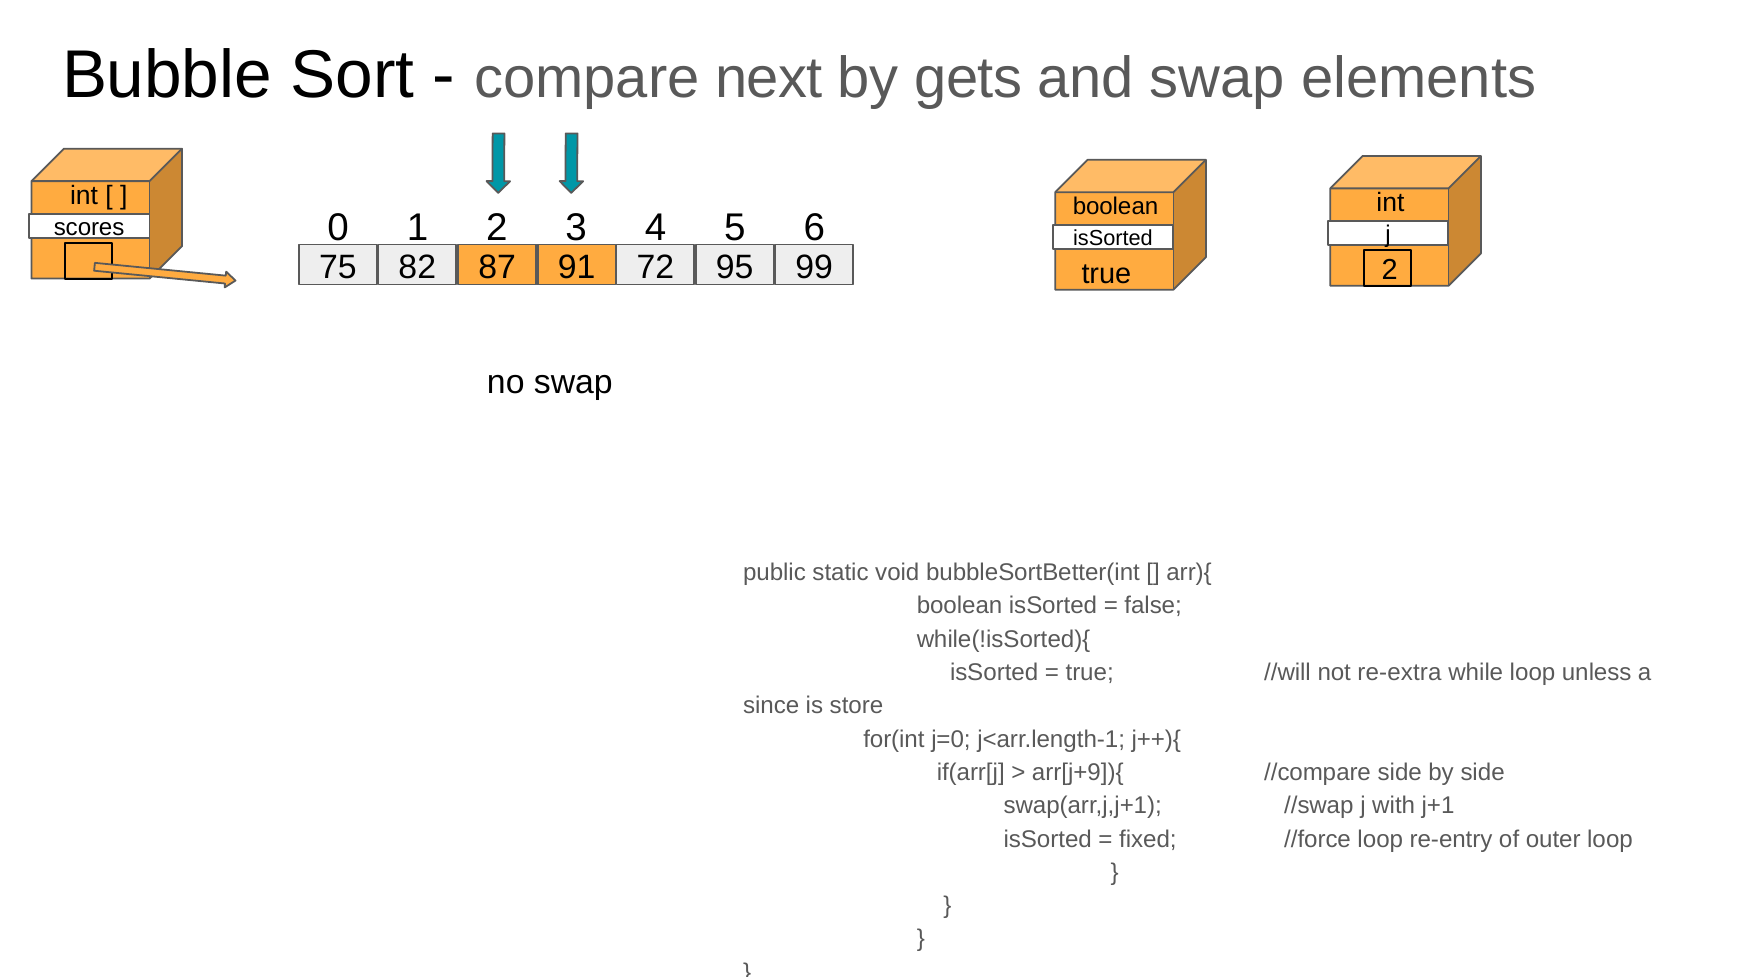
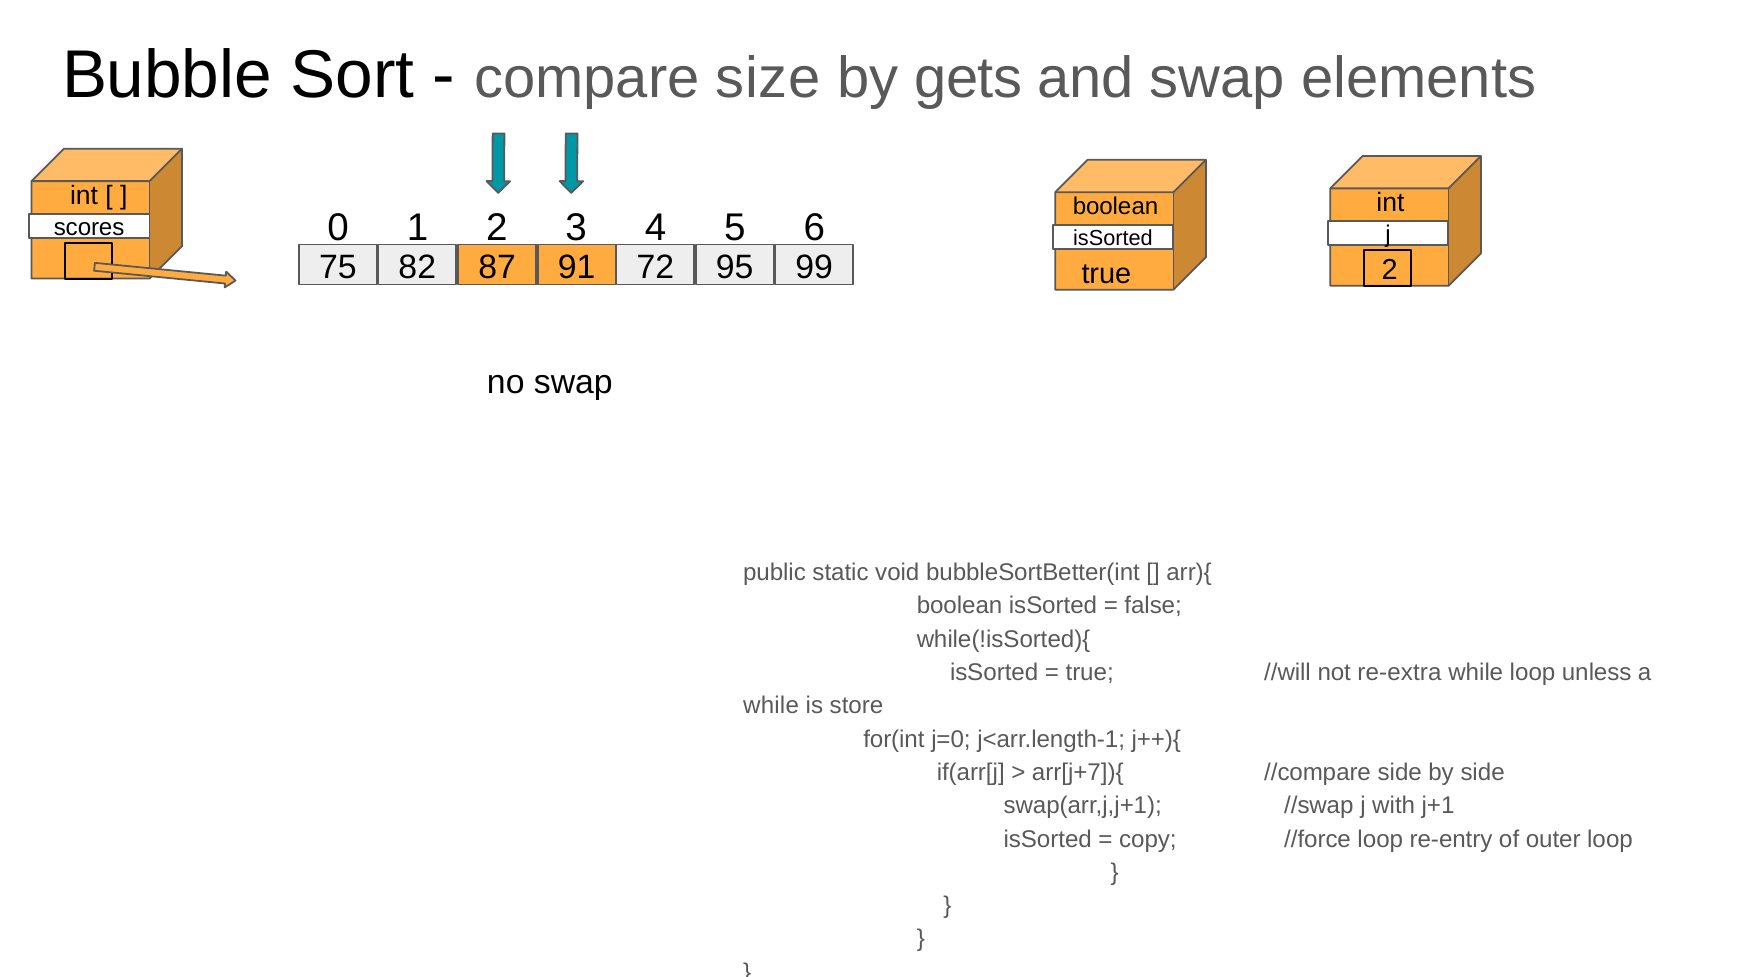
next: next -> size
since at (771, 706): since -> while
arr[j+9]){: arr[j+9]){ -> arr[j+7]){
fixed: fixed -> copy
